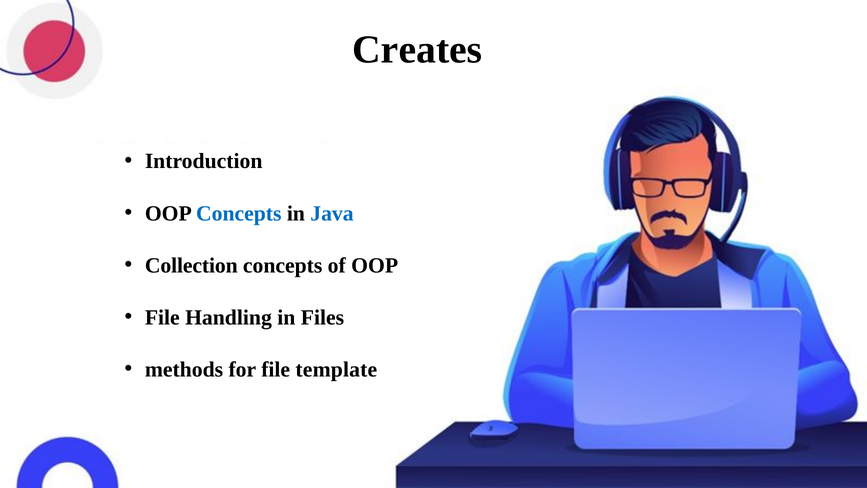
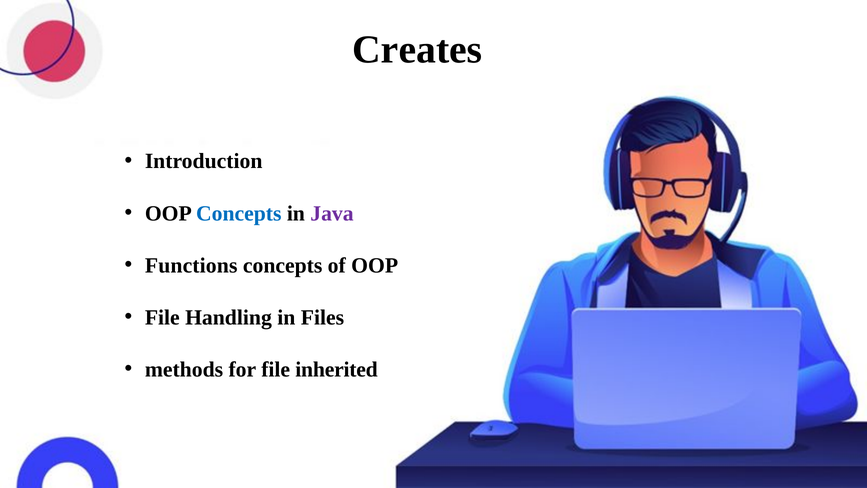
Java colour: blue -> purple
Collection: Collection -> Functions
template: template -> inherited
